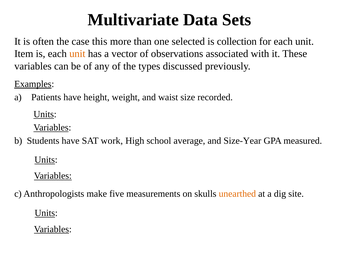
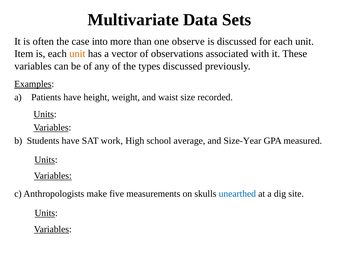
this: this -> into
selected: selected -> observe
is collection: collection -> discussed
unearthed colour: orange -> blue
